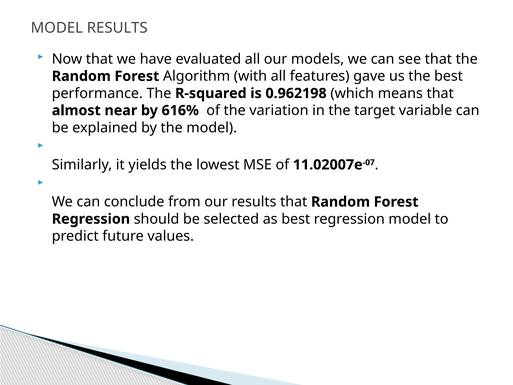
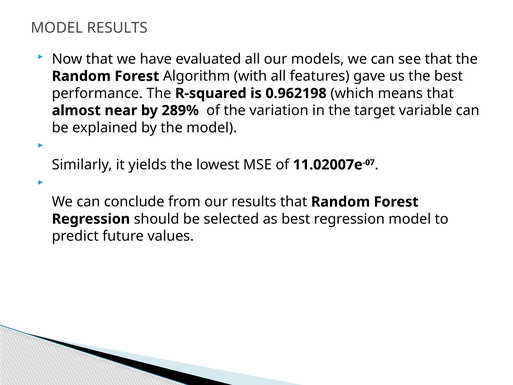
616%: 616% -> 289%
